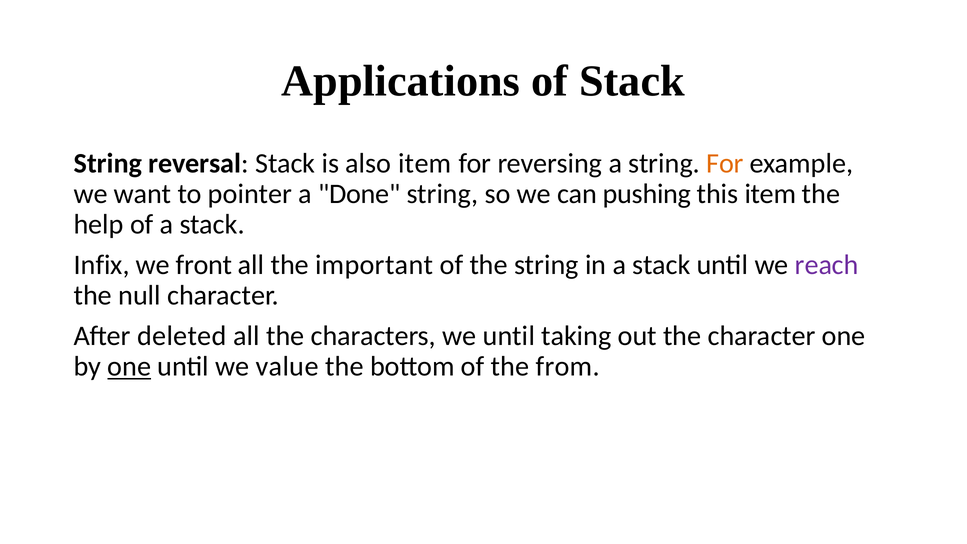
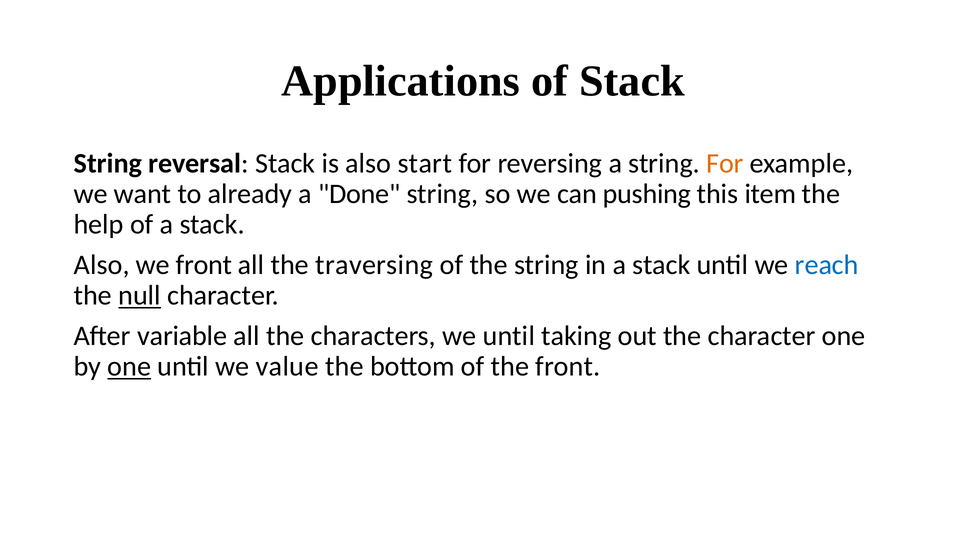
also item: item -> start
pointer: pointer -> already
Infix at (102, 265): Infix -> Also
important: important -> traversing
reach colour: purple -> blue
null underline: none -> present
deleted: deleted -> variable
the from: from -> front
